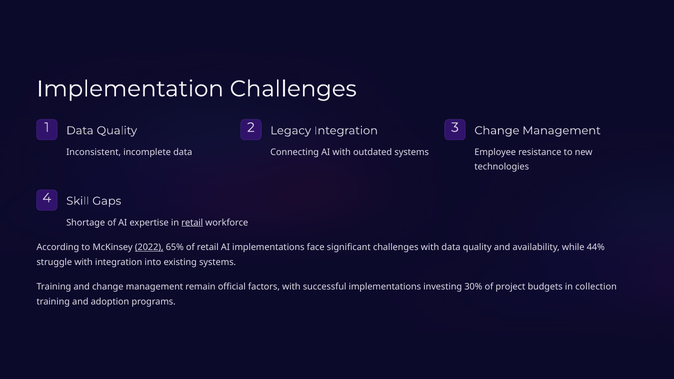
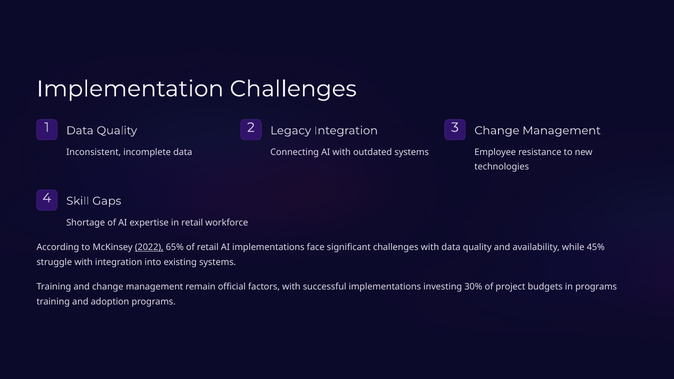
retail at (192, 223) underline: present -> none
44%: 44% -> 45%
in collection: collection -> programs
